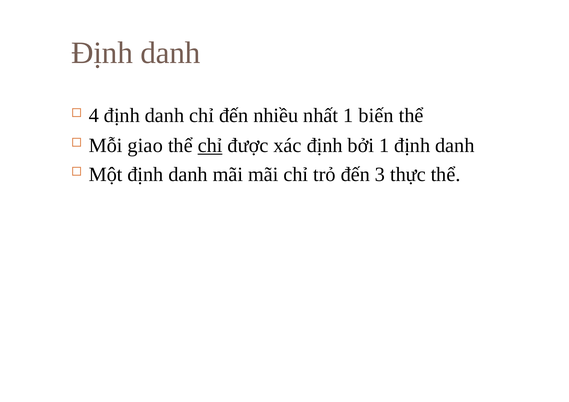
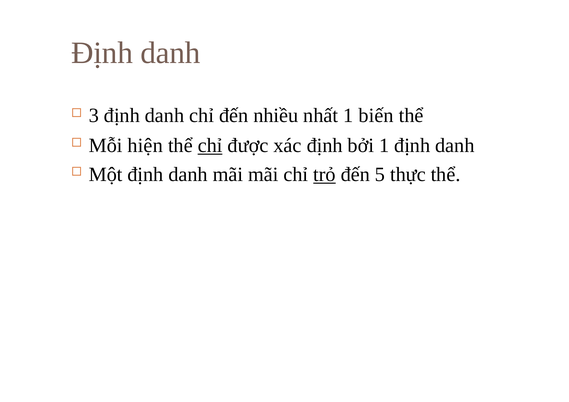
4: 4 -> 3
giao: giao -> hiện
trỏ underline: none -> present
3: 3 -> 5
